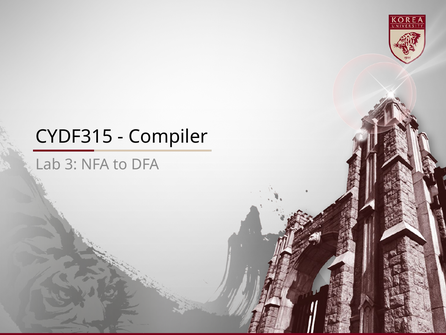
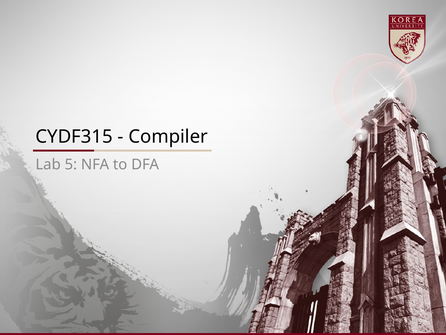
3: 3 -> 5
